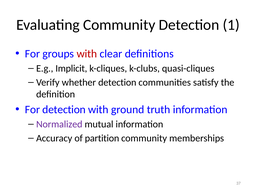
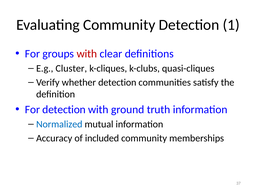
Implicit: Implicit -> Cluster
Normalized colour: purple -> blue
partition: partition -> included
